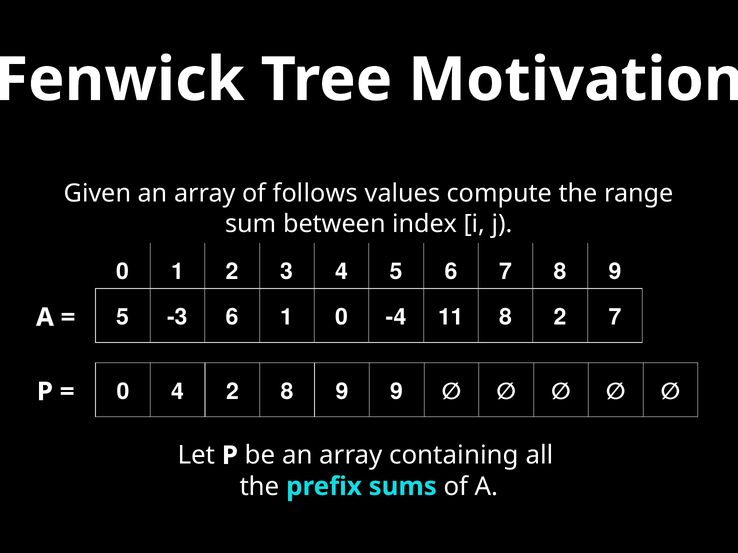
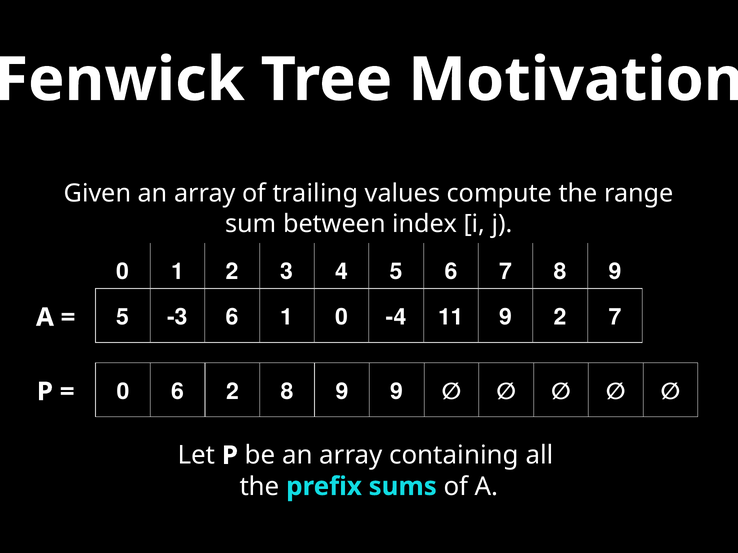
follows: follows -> trailing
11 8: 8 -> 9
0 4: 4 -> 6
